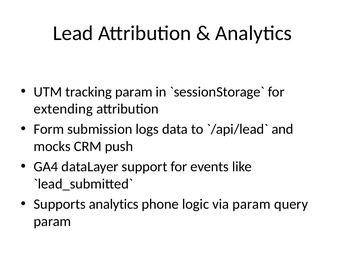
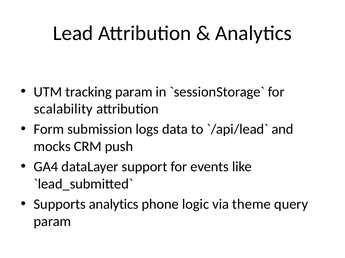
extending: extending -> scalability
via param: param -> theme
